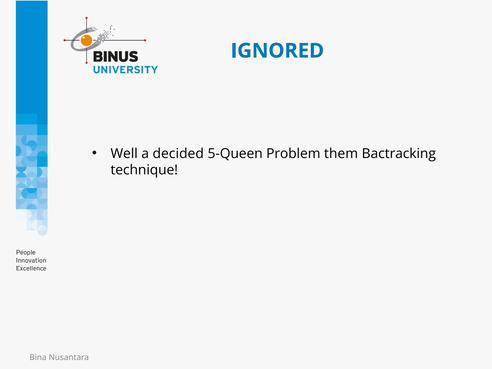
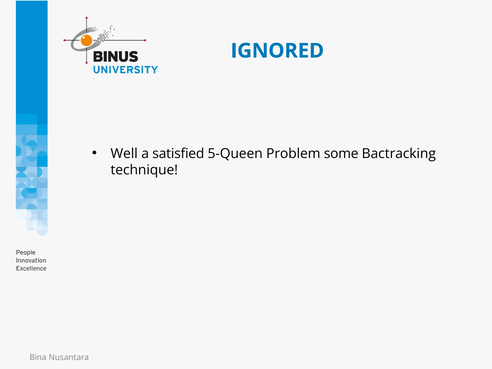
decided: decided -> satisfied
them: them -> some
